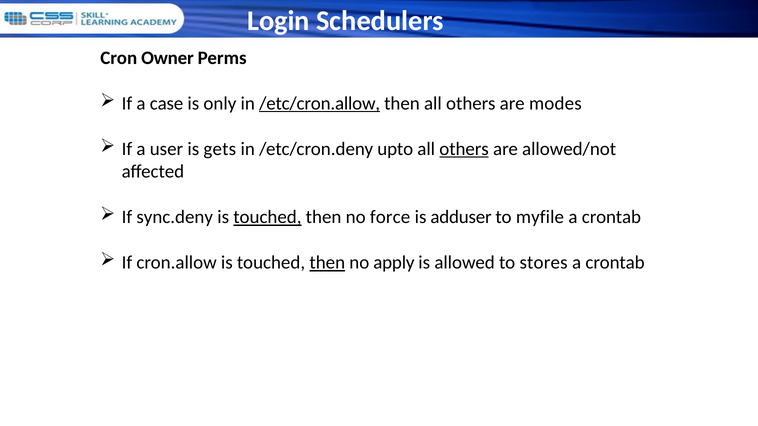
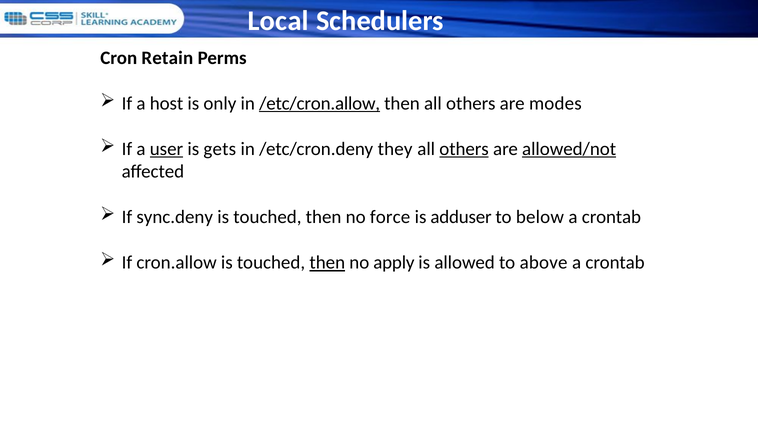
Login: Login -> Local
Owner: Owner -> Retain
case: case -> host
user underline: none -> present
upto: upto -> they
allowed/not underline: none -> present
touched at (267, 217) underline: present -> none
myfile: myfile -> below
stores: stores -> above
